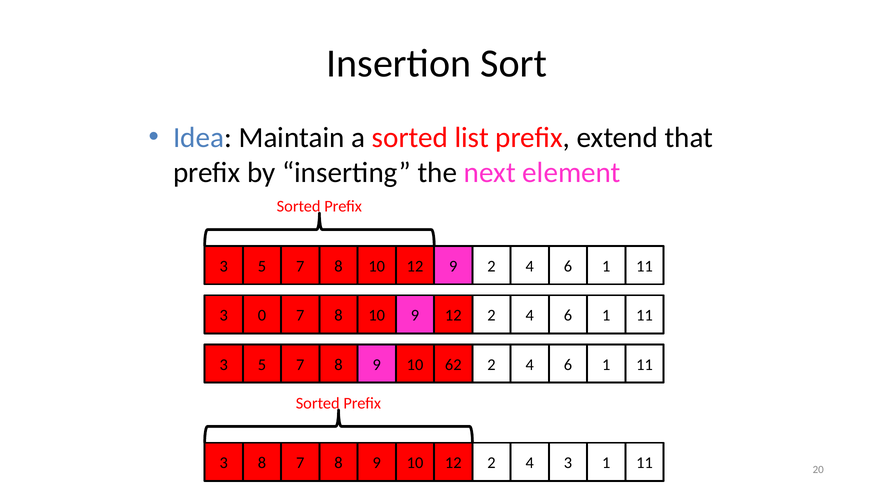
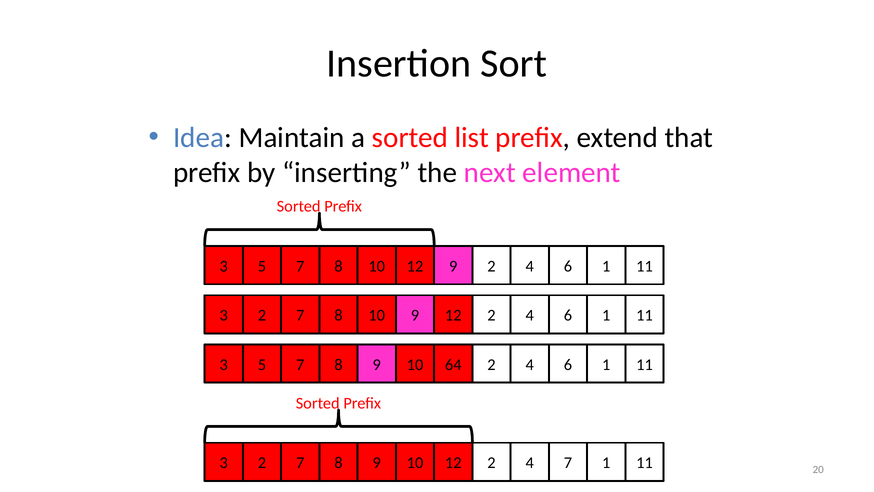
0 at (262, 315): 0 -> 2
62: 62 -> 64
8 at (262, 463): 8 -> 2
4 3: 3 -> 7
